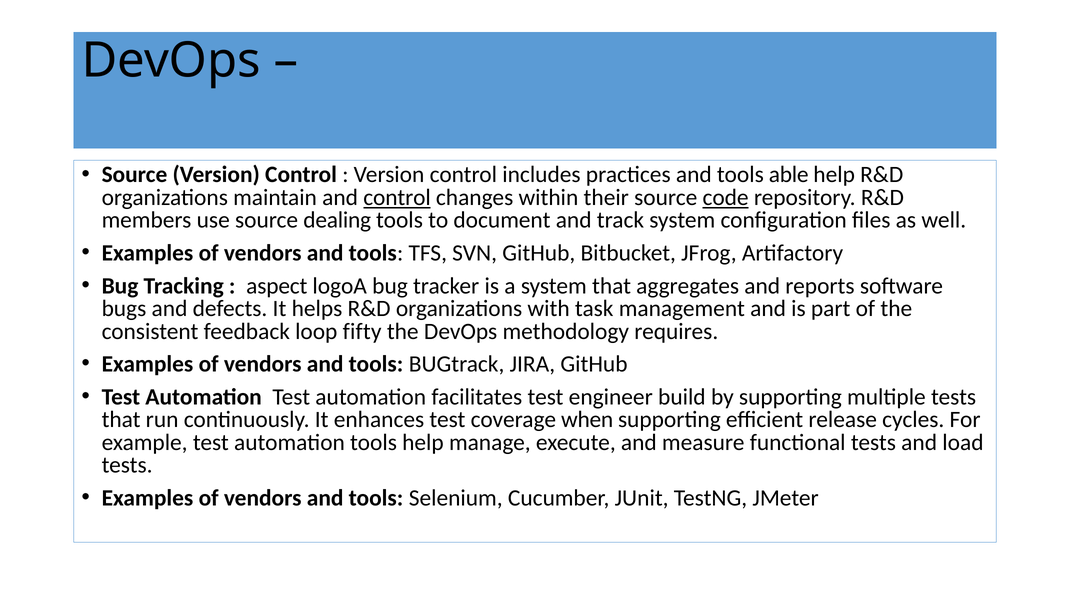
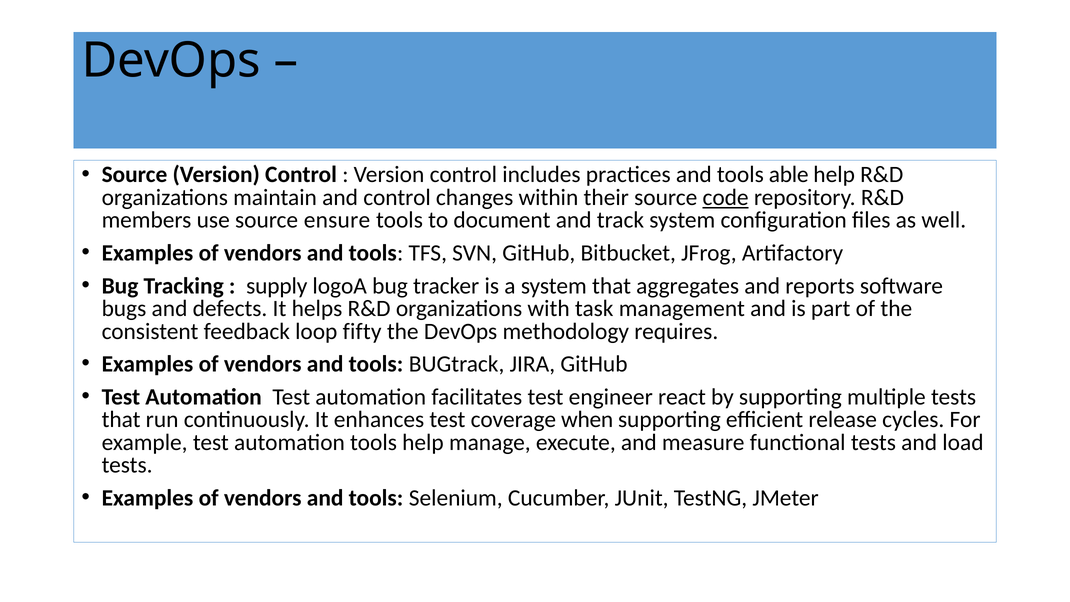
control at (397, 197) underline: present -> none
dealing: dealing -> ensure
aspect: aspect -> supply
build: build -> react
